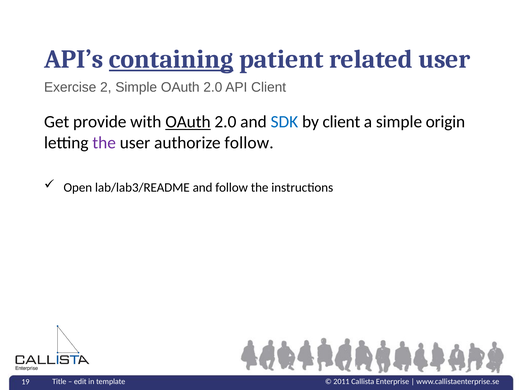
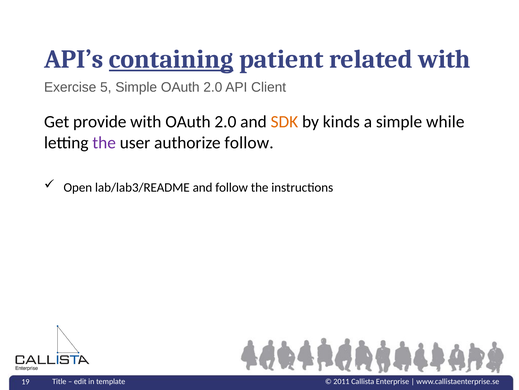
related user: user -> with
2: 2 -> 5
OAuth at (188, 122) underline: present -> none
SDK colour: blue -> orange
by client: client -> kinds
origin: origin -> while
